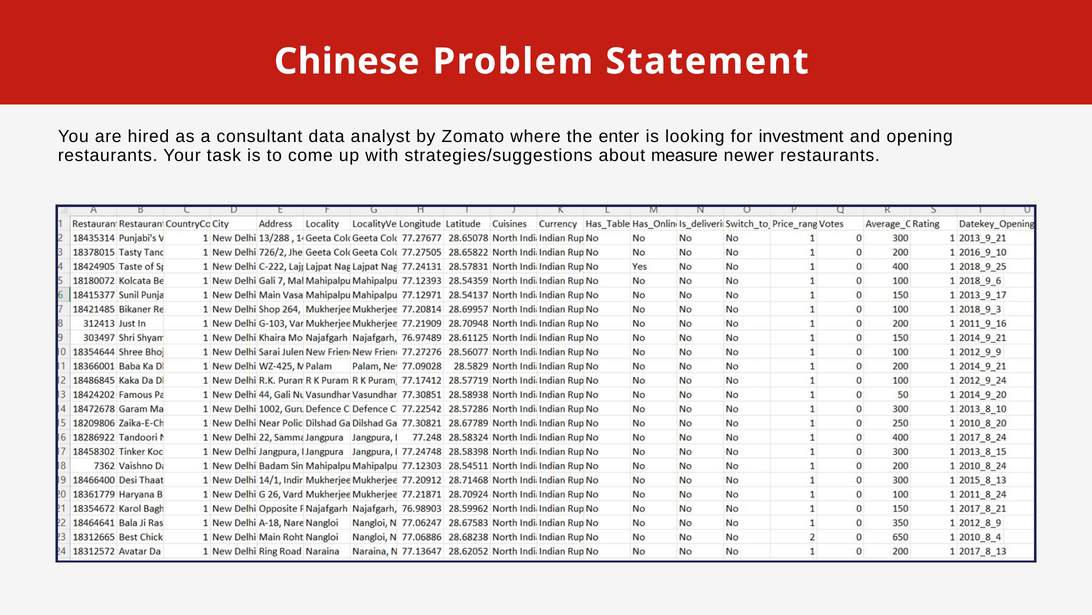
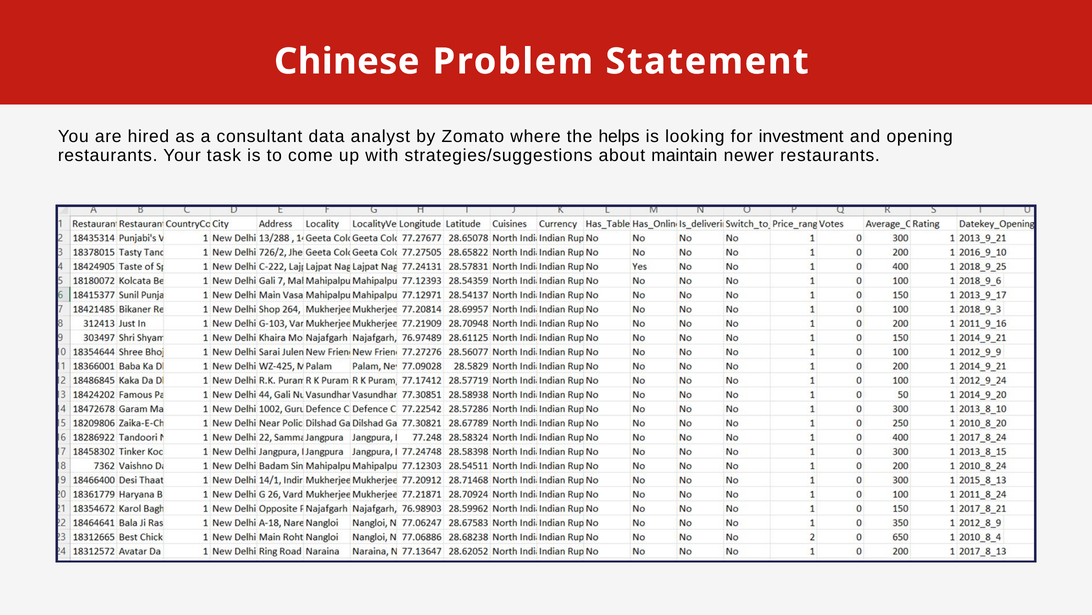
enter: enter -> helps
measure: measure -> maintain
